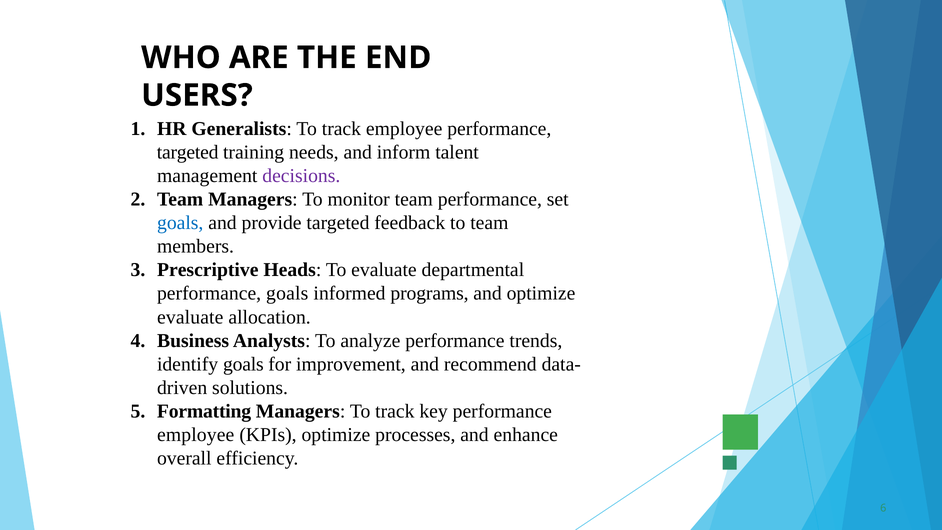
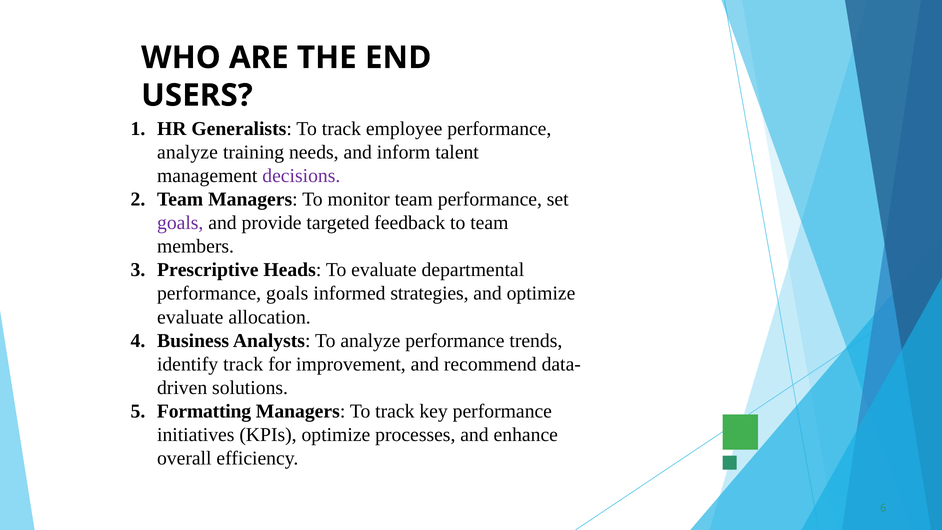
targeted at (188, 152): targeted -> analyze
goals at (180, 223) colour: blue -> purple
programs: programs -> strategies
identify goals: goals -> track
employee at (196, 435): employee -> initiatives
